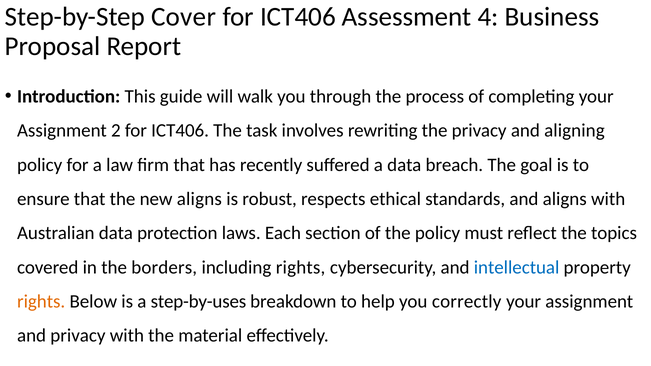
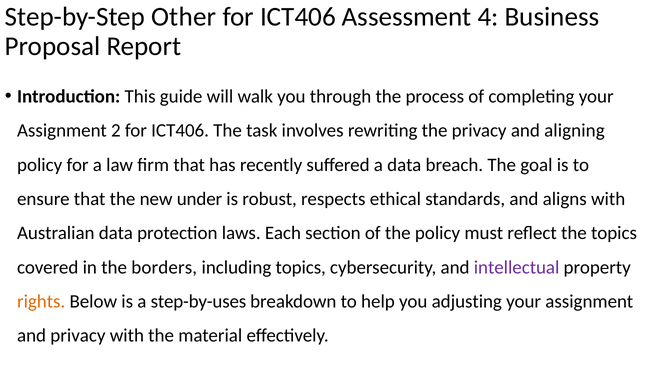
Cover: Cover -> Other
new aligns: aligns -> under
including rights: rights -> topics
intellectual colour: blue -> purple
correctly: correctly -> adjusting
